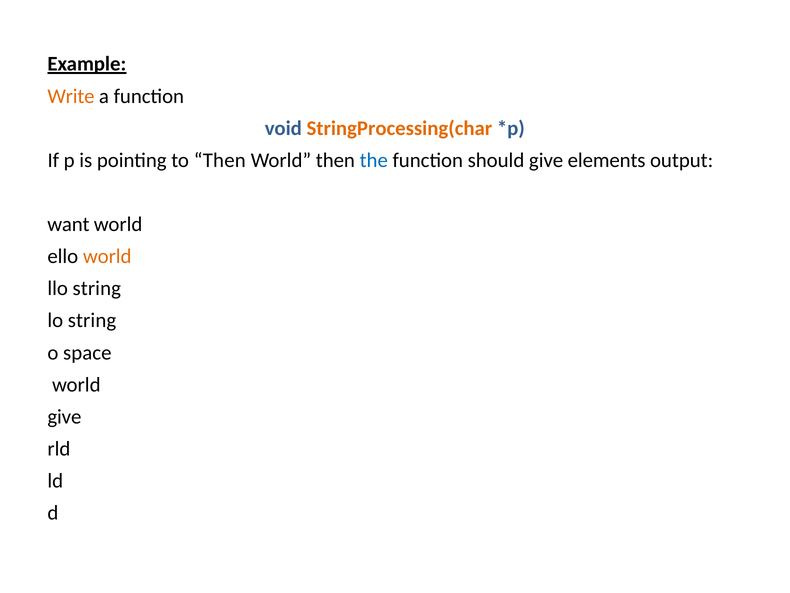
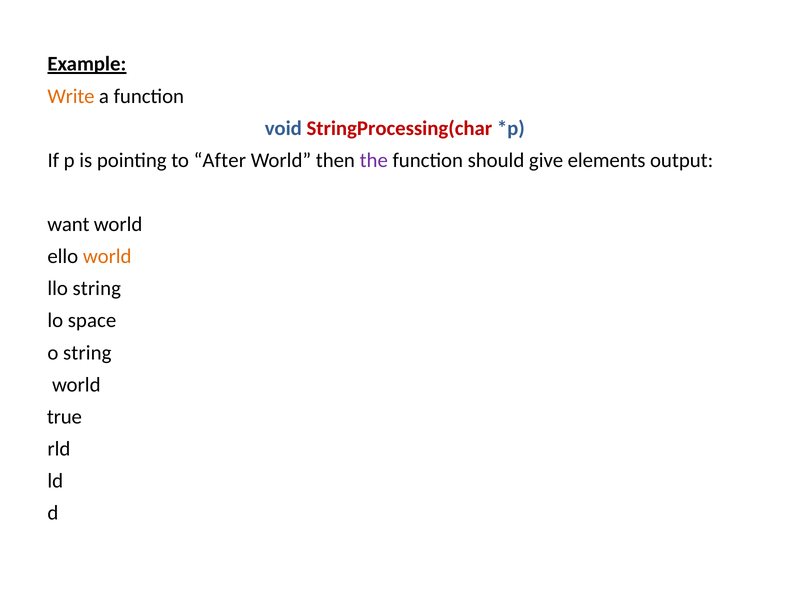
StringProcessing(char colour: orange -> red
to Then: Then -> After
the colour: blue -> purple
lo string: string -> space
o space: space -> string
give at (64, 416): give -> true
